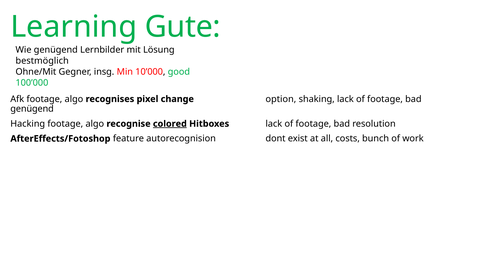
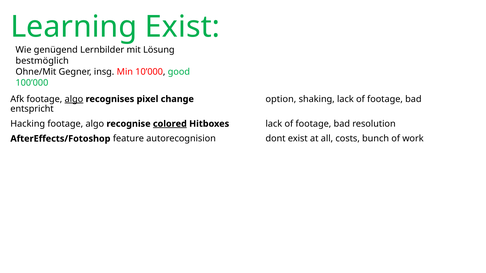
Learning Gute: Gute -> Exist
algo at (74, 99) underline: none -> present
genügend at (32, 109): genügend -> entspricht
